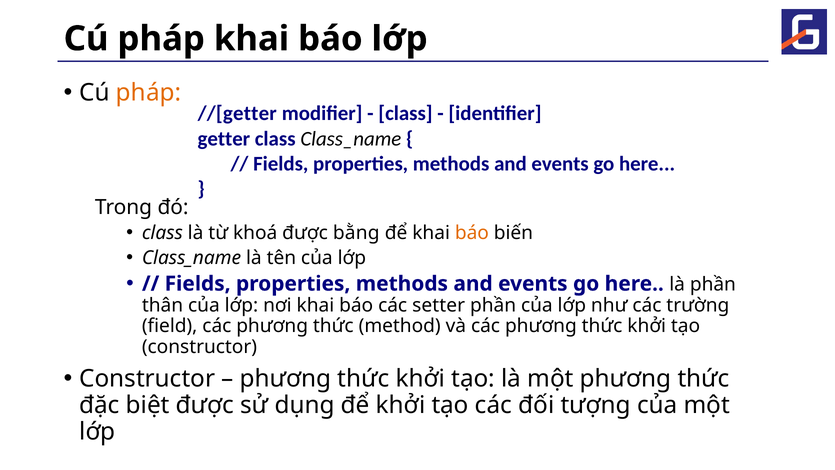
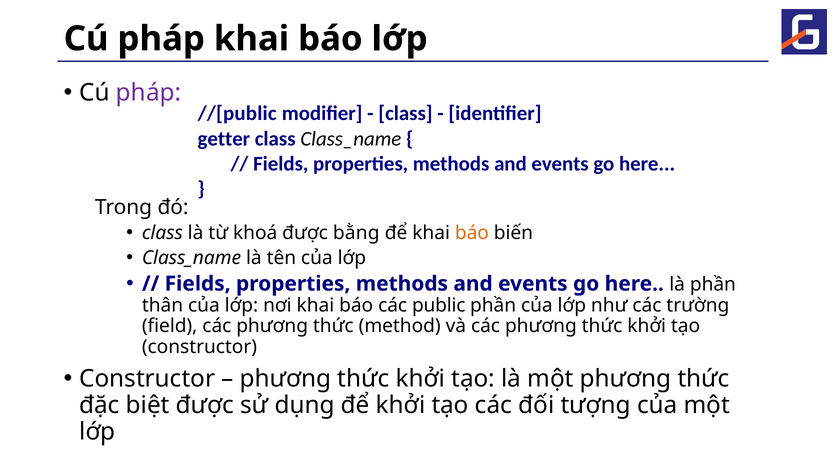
pháp at (149, 93) colour: orange -> purple
//[getter: //[getter -> //[public
setter: setter -> public
